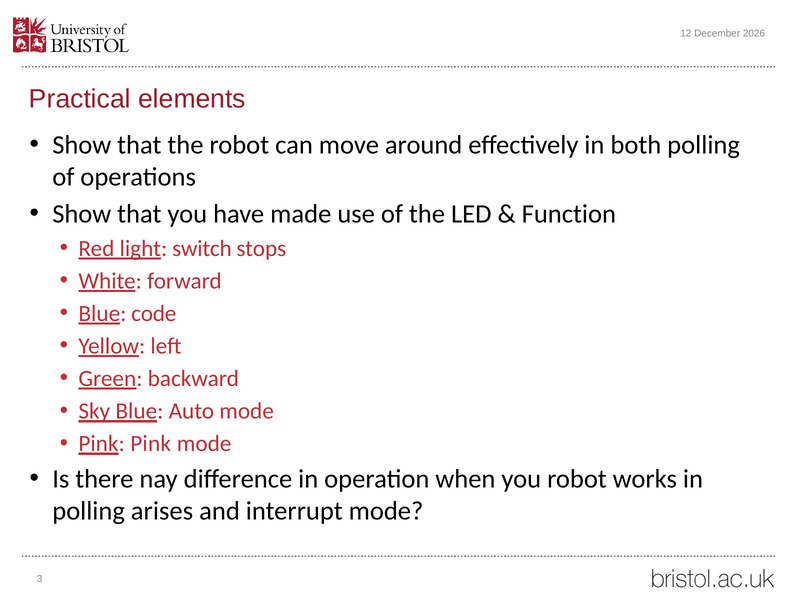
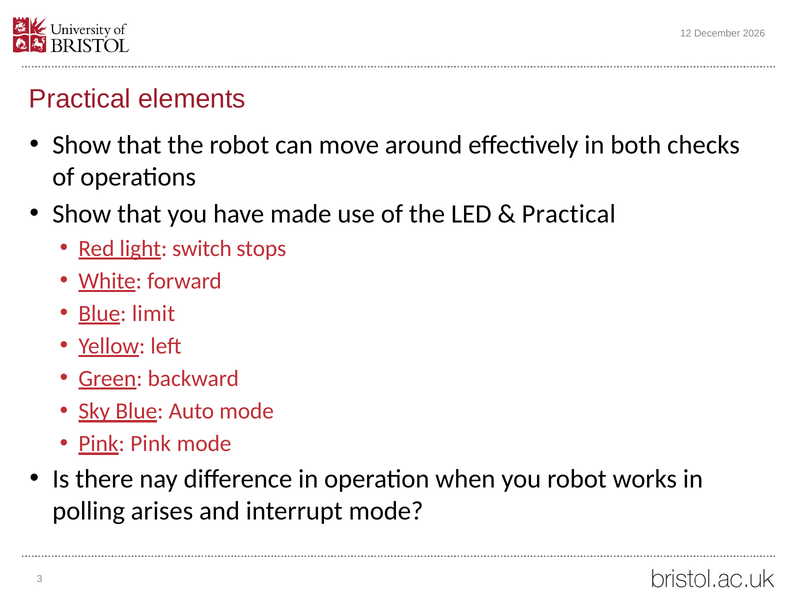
both polling: polling -> checks
Function at (569, 214): Function -> Practical
code: code -> limit
